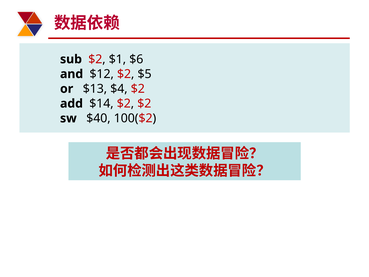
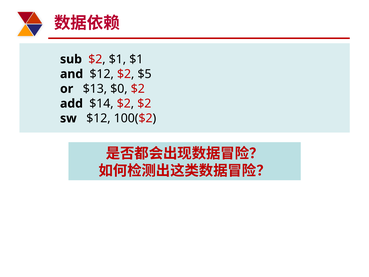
$1 $6: $6 -> $1
$4: $4 -> $0
sw $40: $40 -> $12
